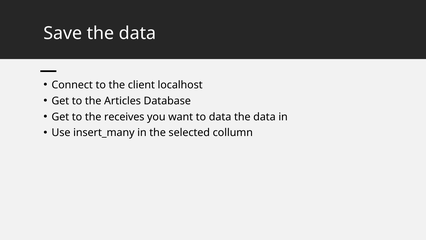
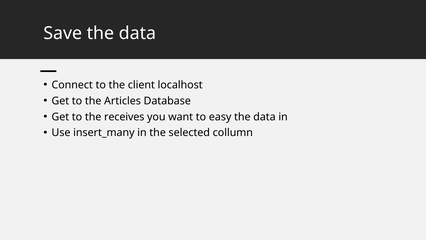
to data: data -> easy
